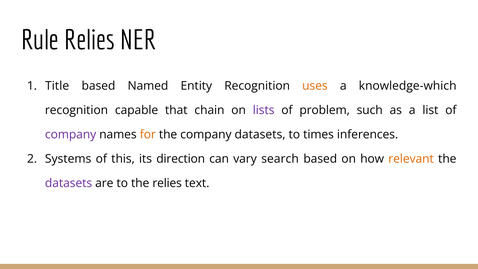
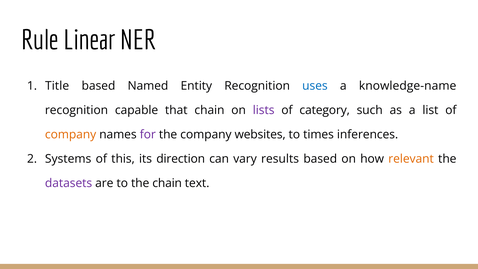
Rule Relies: Relies -> Linear
uses colour: orange -> blue
knowledge-which: knowledge-which -> knowledge-name
problem: problem -> category
company at (71, 135) colour: purple -> orange
for colour: orange -> purple
company datasets: datasets -> websites
search: search -> results
the relies: relies -> chain
